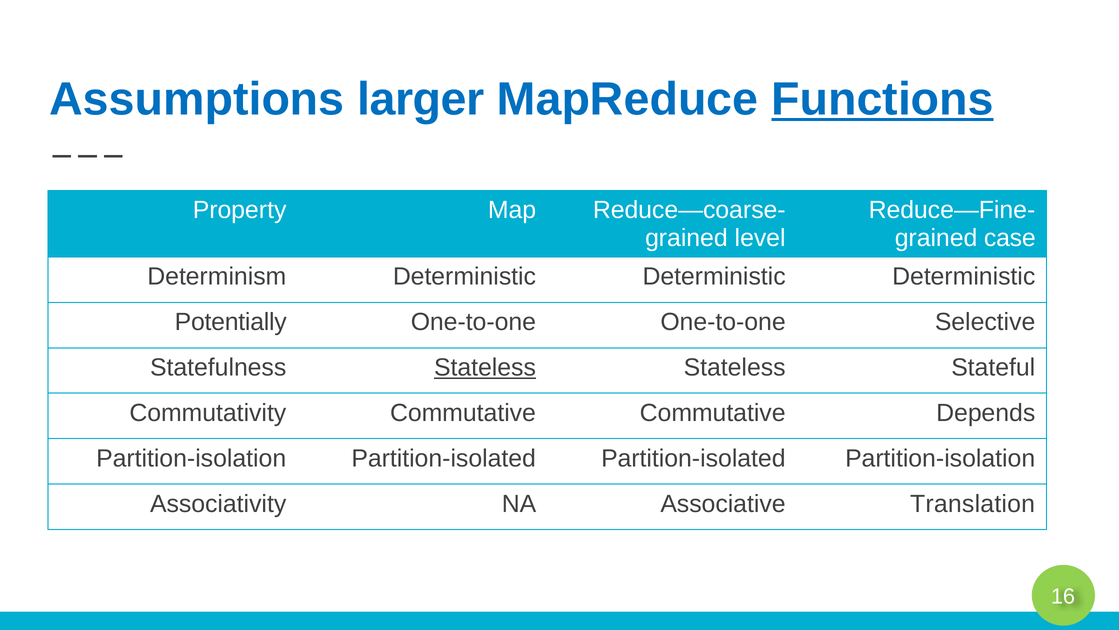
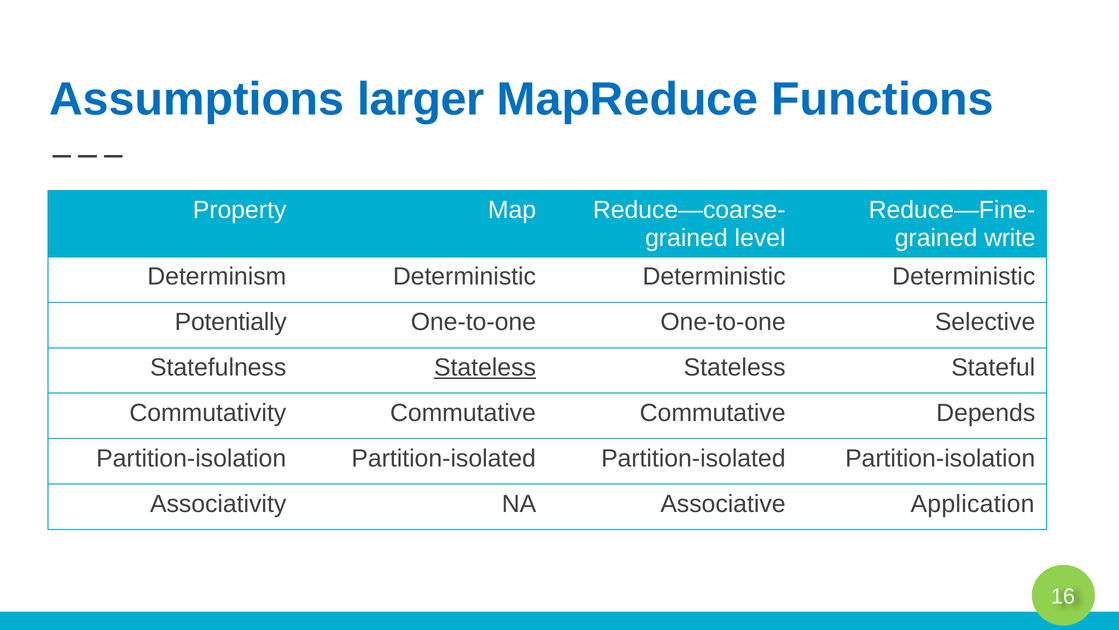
Functions underline: present -> none
case: case -> write
Translation: Translation -> Application
